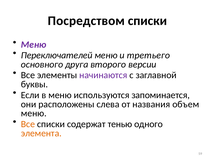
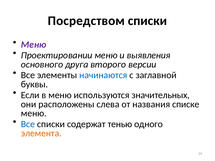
Переключателей: Переключателей -> Проектировании
третьего: третьего -> выявления
начинаются colour: purple -> blue
запоминается: запоминается -> значительных
объем: объем -> списке
Все at (28, 124) colour: orange -> blue
